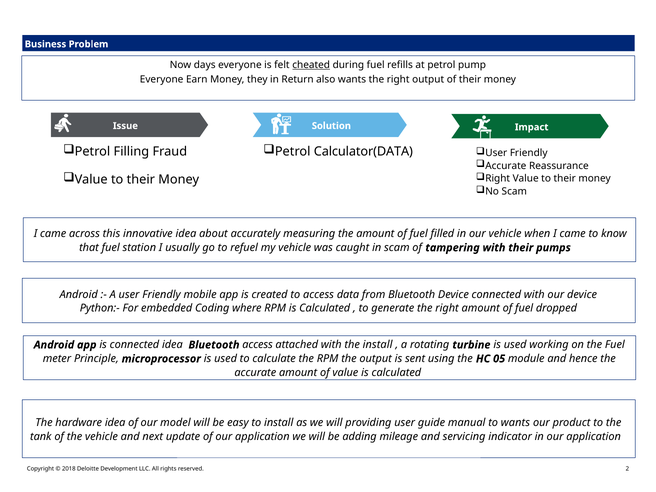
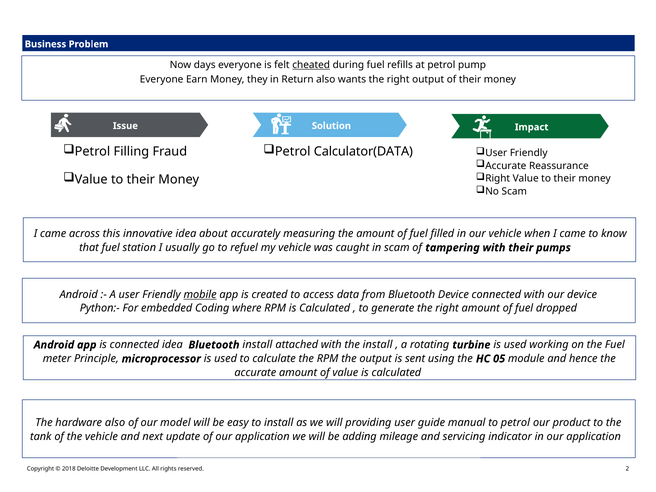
mobile underline: none -> present
Bluetooth access: access -> install
hardware idea: idea -> also
to wants: wants -> petrol
